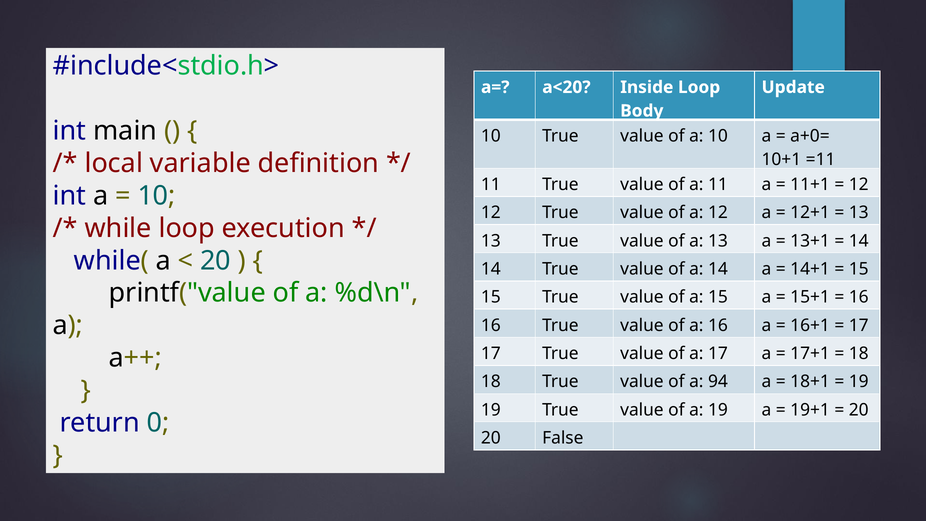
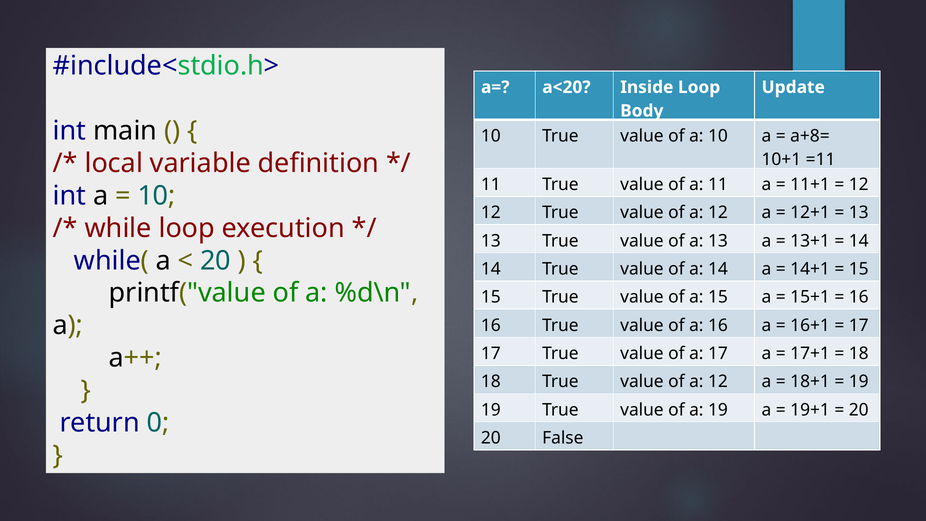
a+0=: a+0= -> a+8=
94 at (718, 382): 94 -> 12
